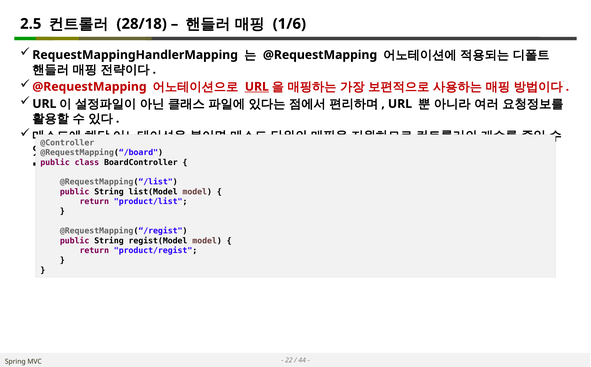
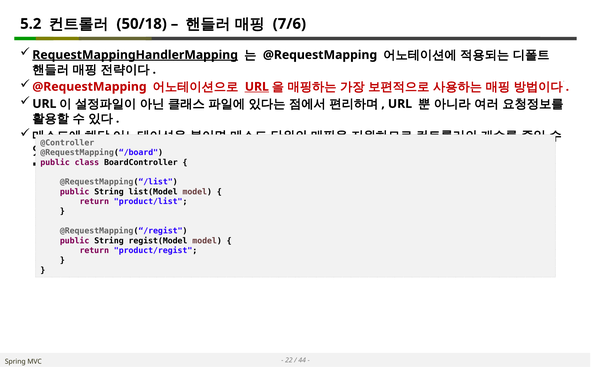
2.5: 2.5 -> 5.2
28/18: 28/18 -> 50/18
1/6: 1/6 -> 7/6
RequestMappingHandlerMapping underline: none -> present
